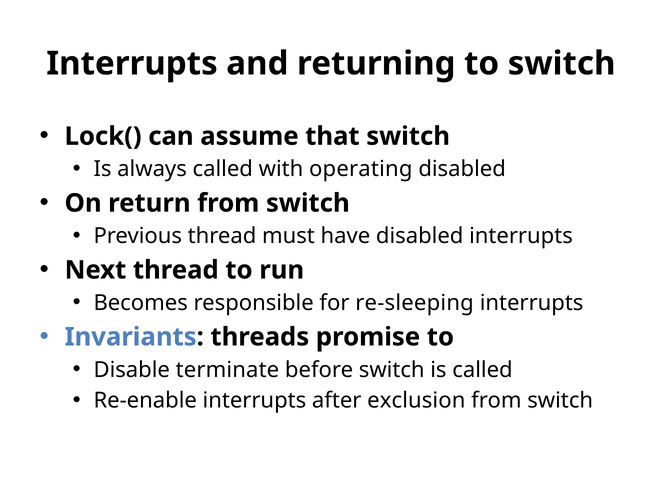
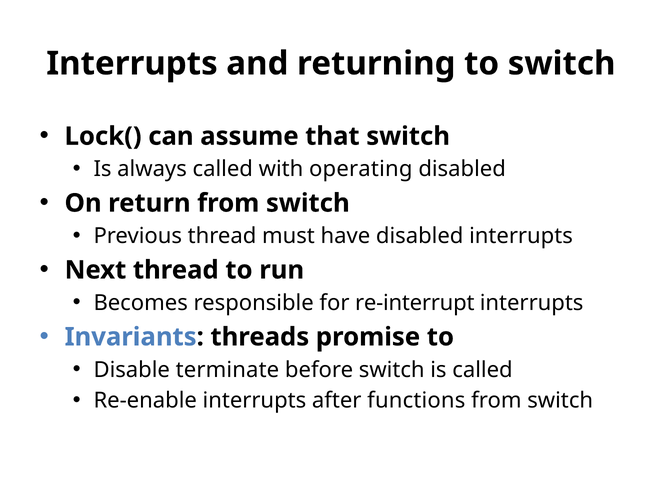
re-sleeping: re-sleeping -> re-interrupt
exclusion: exclusion -> functions
